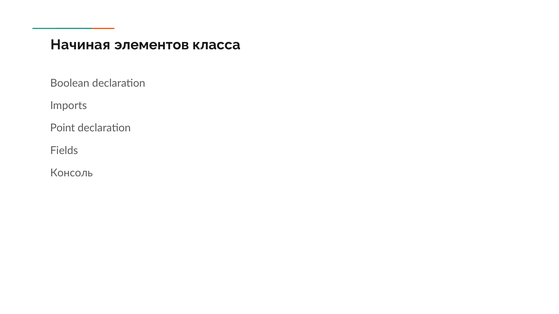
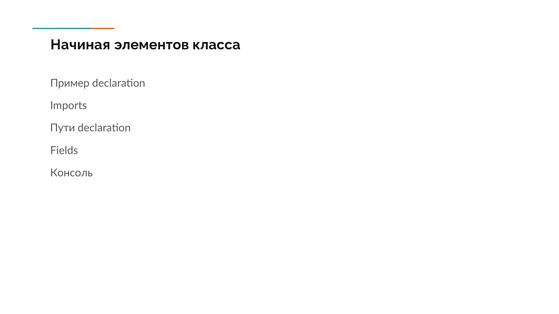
Boolean: Boolean -> Пример
Point: Point -> Пути
